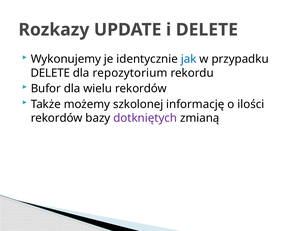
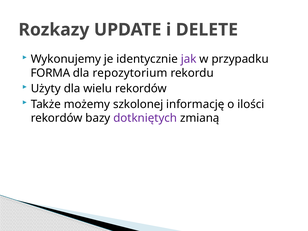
jak colour: blue -> purple
DELETE at (50, 73): DELETE -> FORMA
Bufor: Bufor -> Użyty
